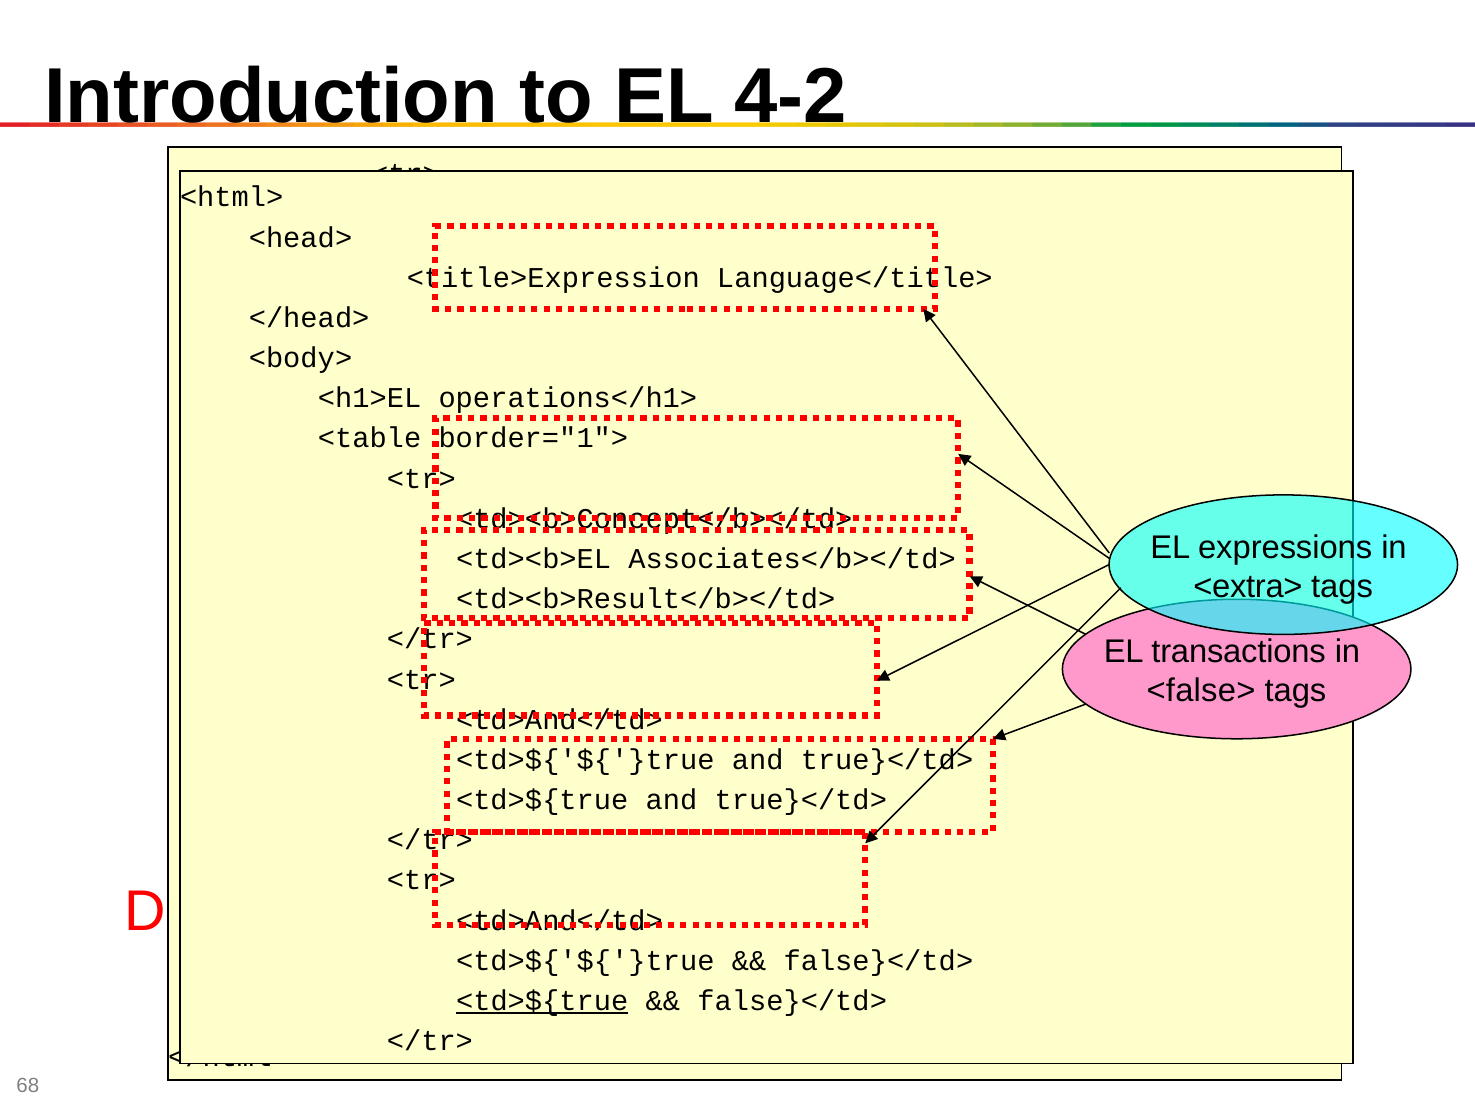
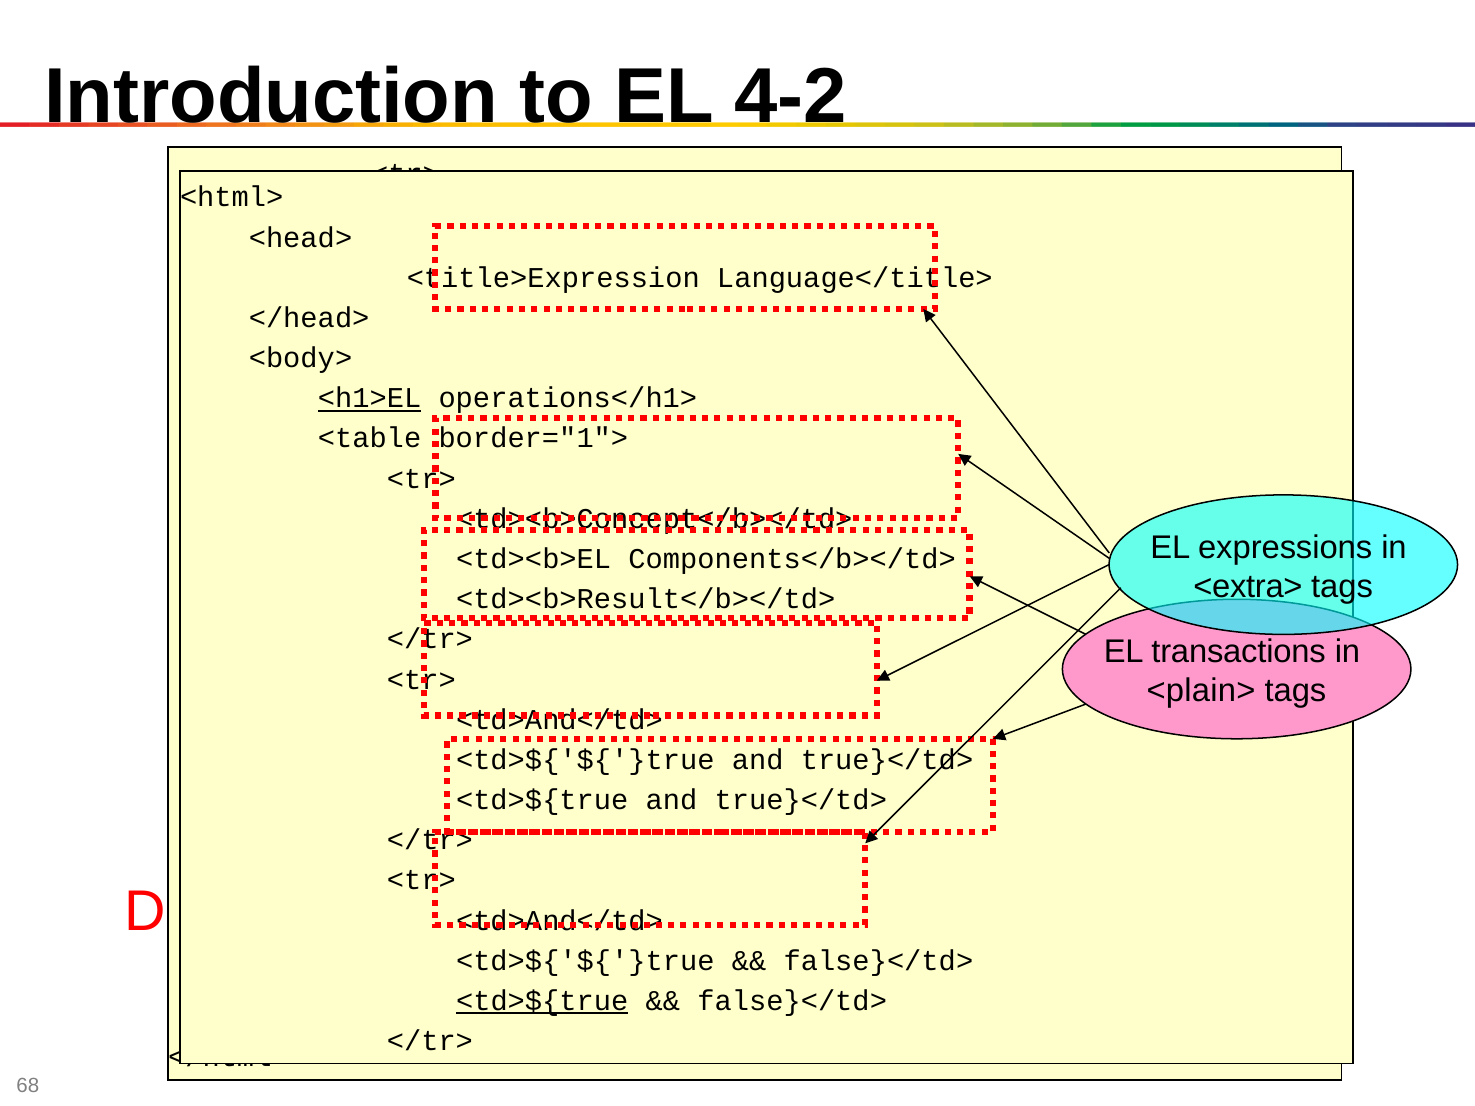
<h1>EL underline: none -> present
Associates</b></td>: Associates</b></td> -> Components</b></td>
<false>: <false> -> <plain>
